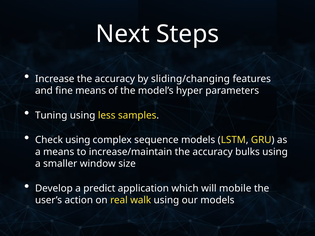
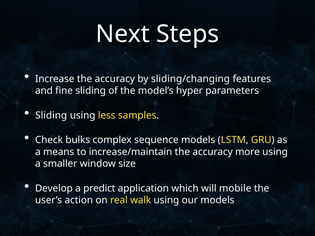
fine means: means -> sliding
Tuning at (51, 115): Tuning -> Sliding
Check using: using -> bulks
bulks: bulks -> more
